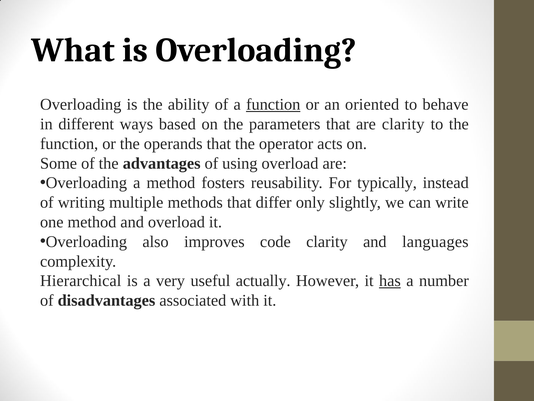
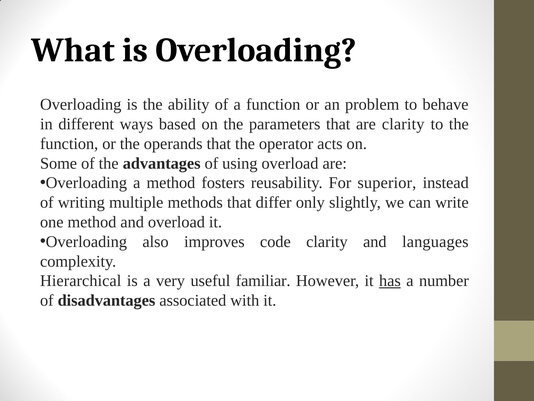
function at (273, 104) underline: present -> none
oriented: oriented -> problem
typically: typically -> superior
actually: actually -> familiar
